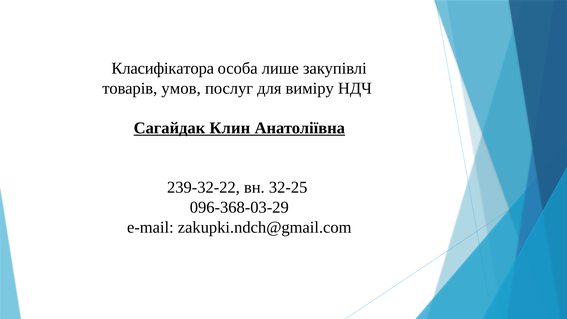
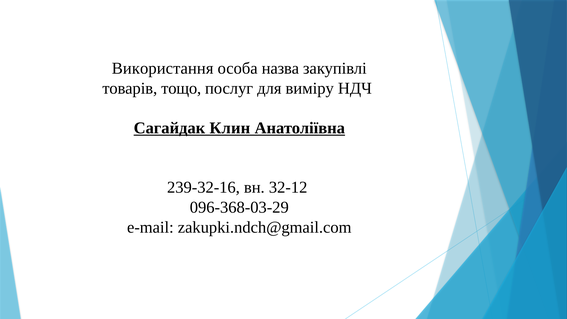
Класифікатора: Класифікатора -> Використання
лише: лише -> назва
умов: умов -> тощо
239-32-22: 239-32-22 -> 239-32-16
32-25: 32-25 -> 32-12
